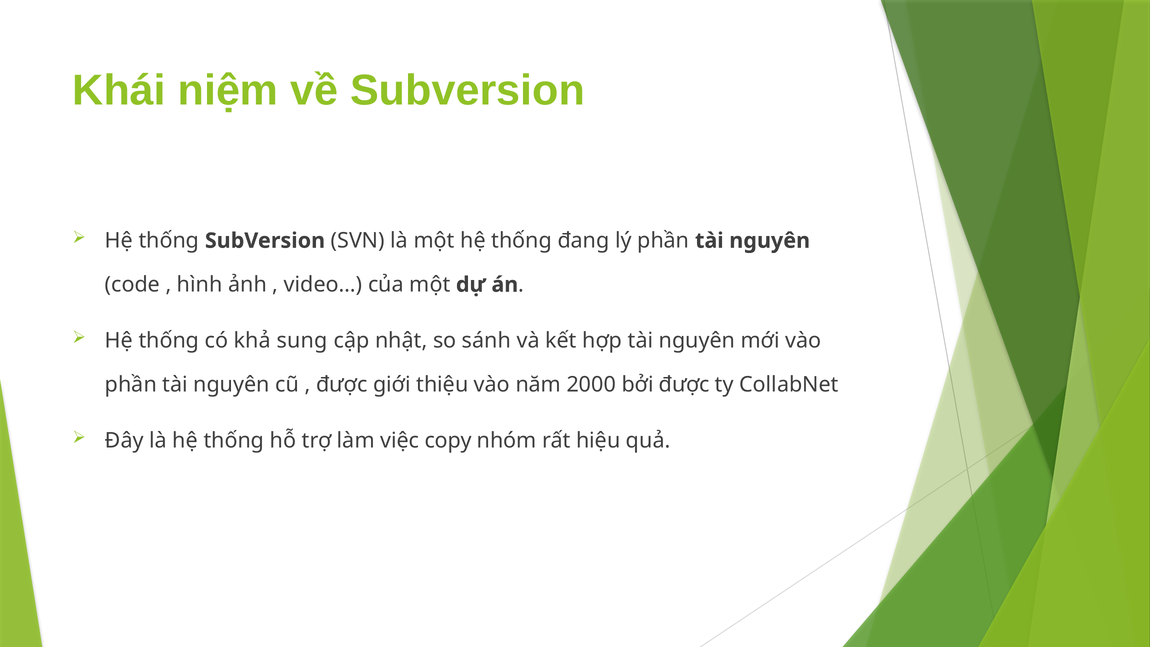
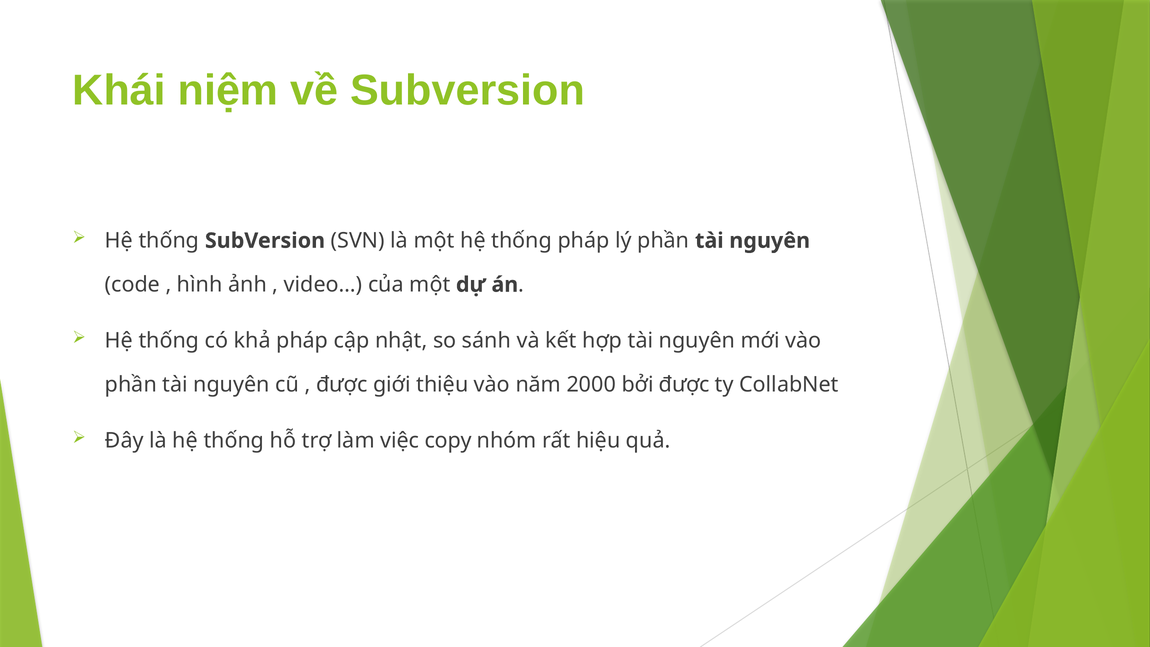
thống đang: đang -> pháp
khả sung: sung -> pháp
